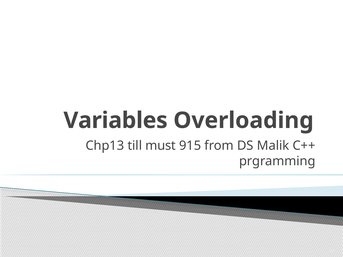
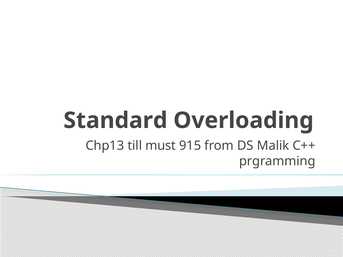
Variables: Variables -> Standard
